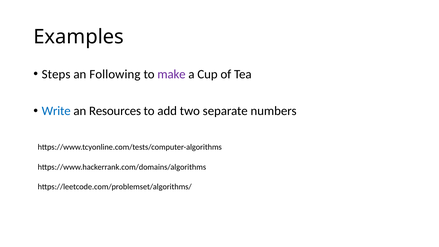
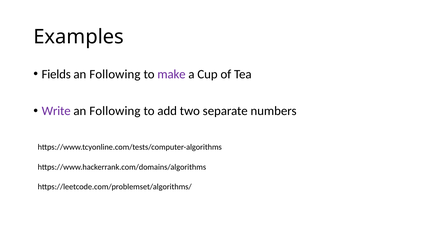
Steps: Steps -> Fields
Write colour: blue -> purple
Resources at (115, 111): Resources -> Following
